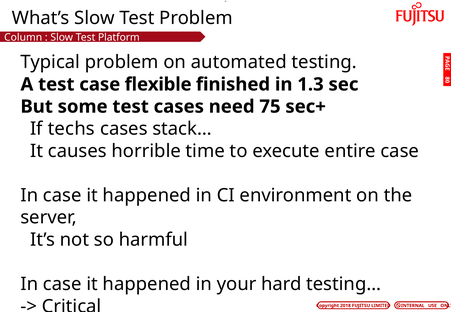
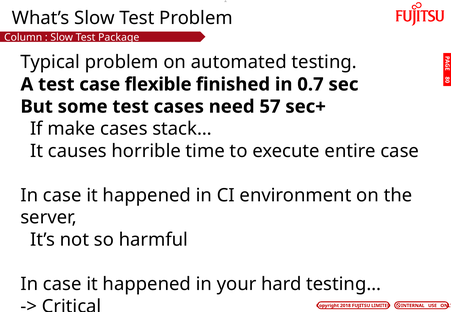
Platform: Platform -> Package
1.3: 1.3 -> 0.7
75: 75 -> 57
techs: techs -> make
